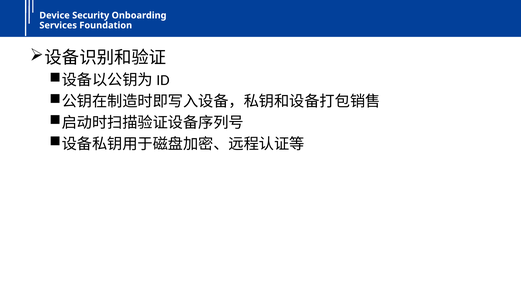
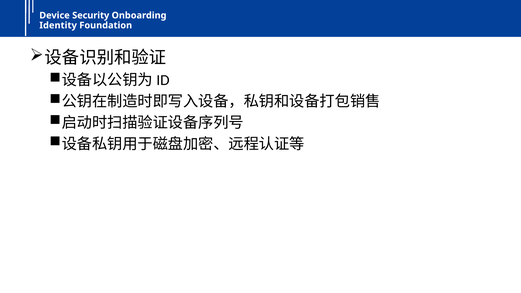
Services: Services -> Identity
